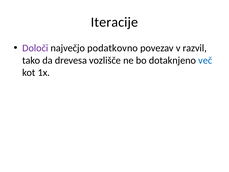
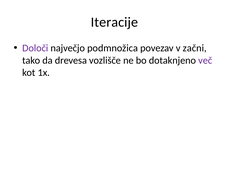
podatkovno: podatkovno -> podmnožica
razvil: razvil -> začni
več colour: blue -> purple
